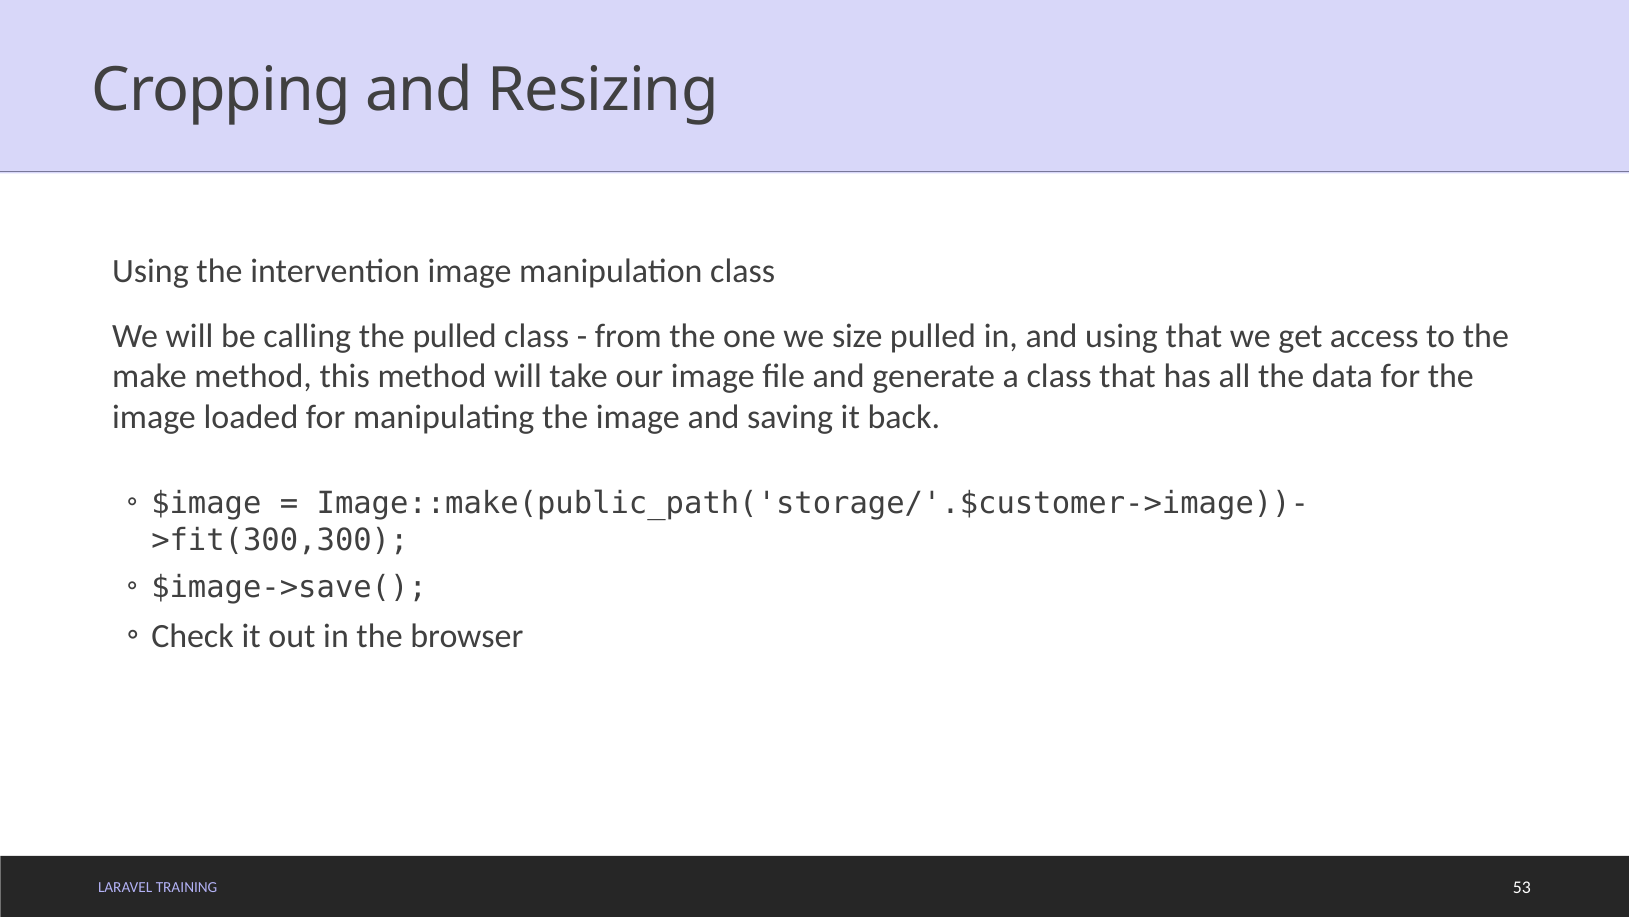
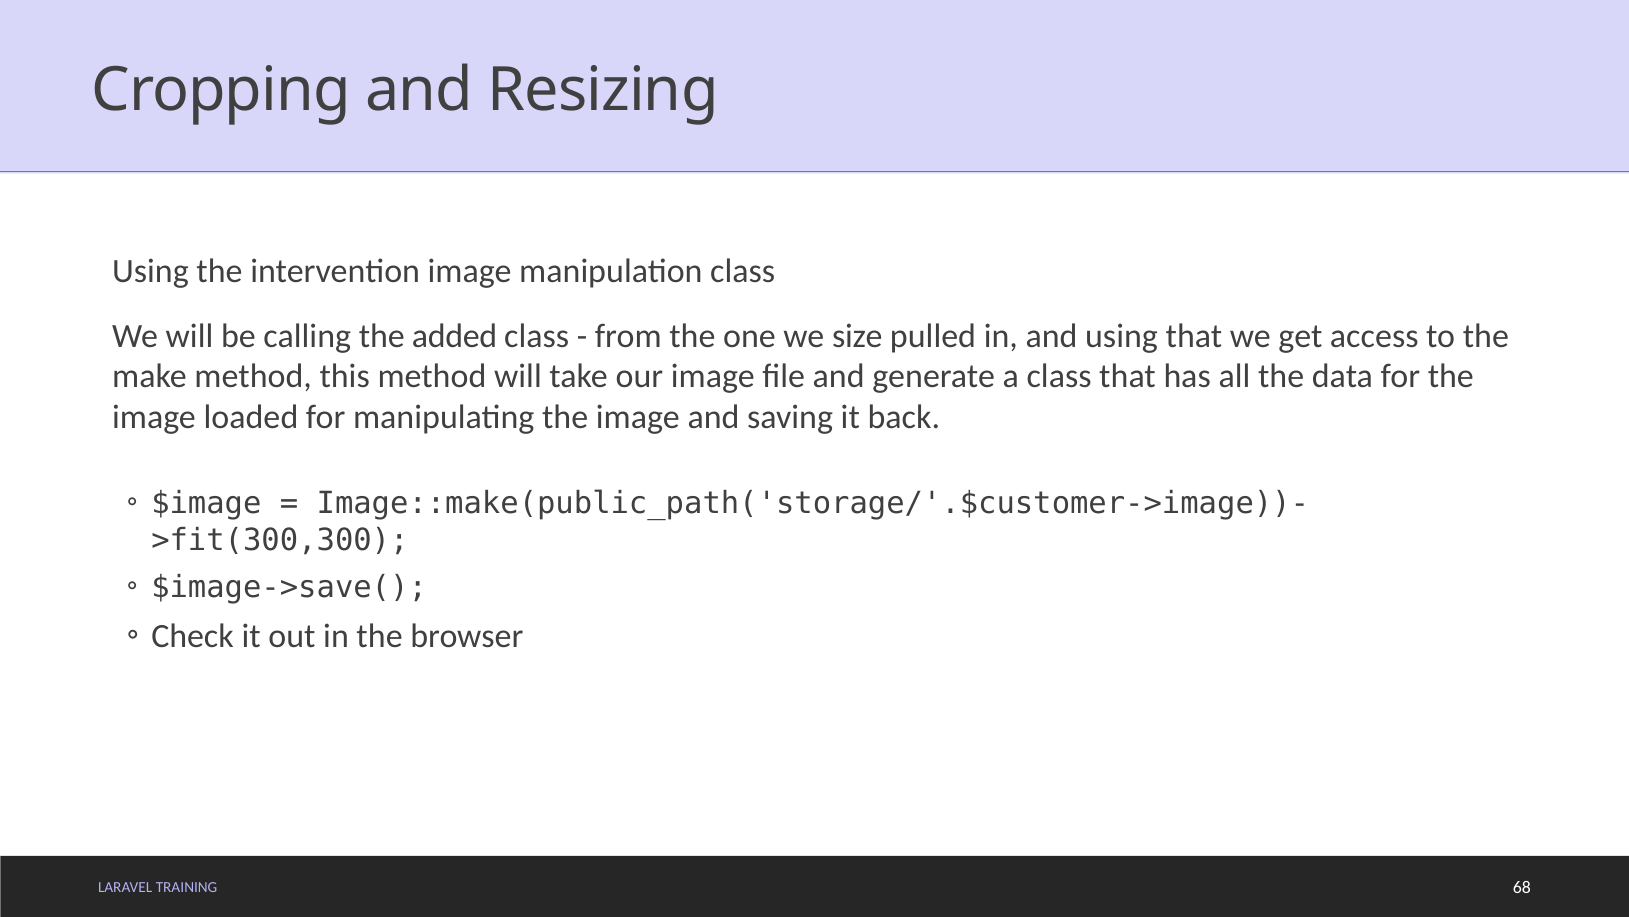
the pulled: pulled -> added
53: 53 -> 68
